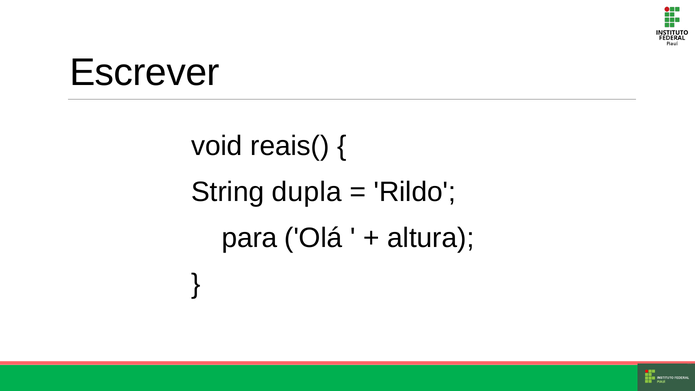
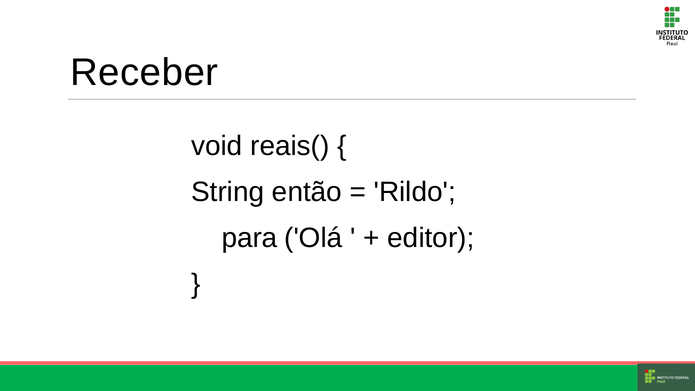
Escrever: Escrever -> Receber
dupla: dupla -> então
altura: altura -> editor
